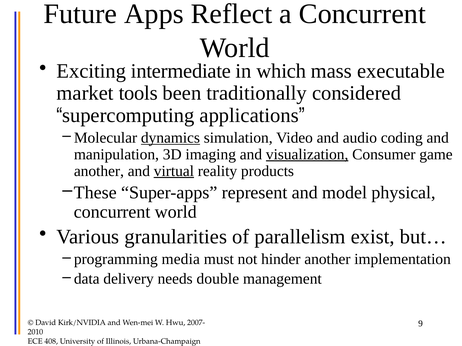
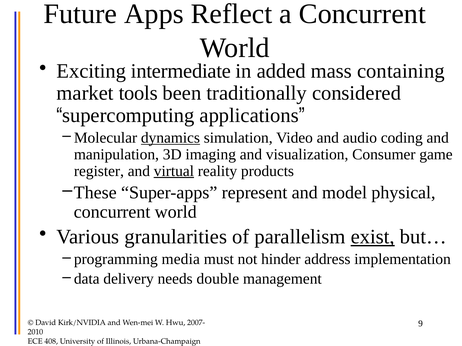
which: which -> added
executable: executable -> containing
visualization underline: present -> none
another at (99, 171): another -> register
exist underline: none -> present
hinder another: another -> address
